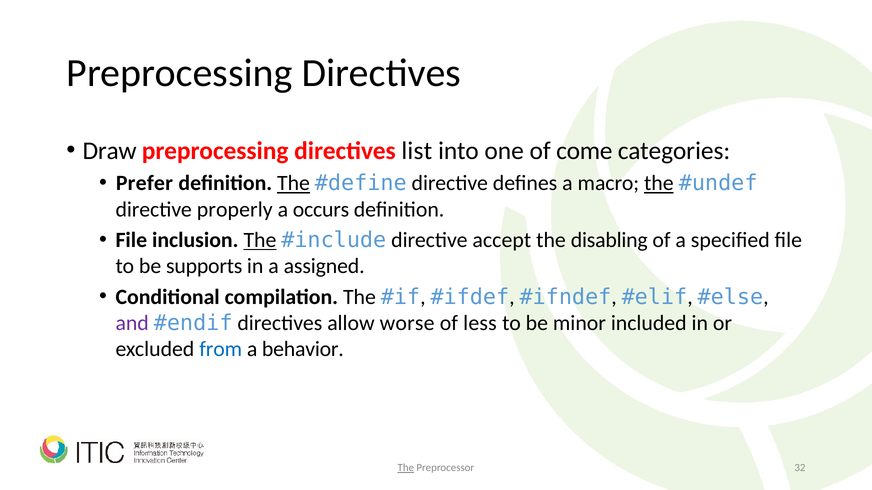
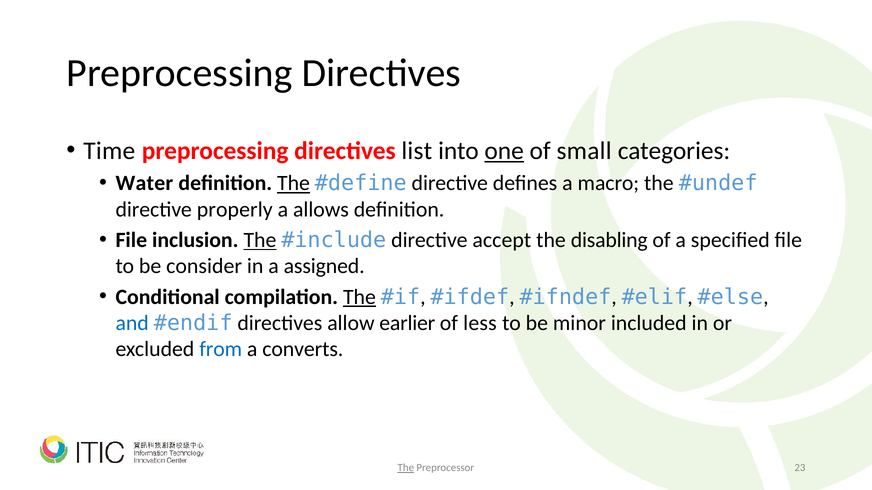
Draw: Draw -> Time
one underline: none -> present
come: come -> small
Prefer: Prefer -> Water
the at (659, 183) underline: present -> none
occurs: occurs -> allows
supports: supports -> consider
The at (359, 297) underline: none -> present
and colour: purple -> blue
worse: worse -> earlier
behavior: behavior -> converts
32: 32 -> 23
